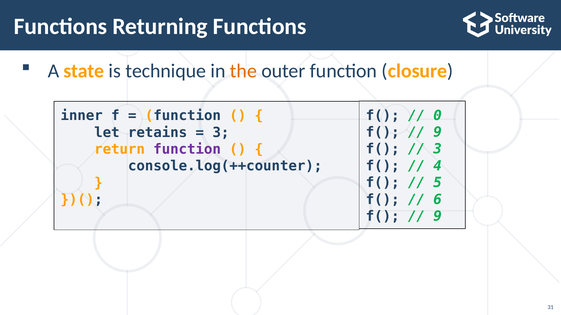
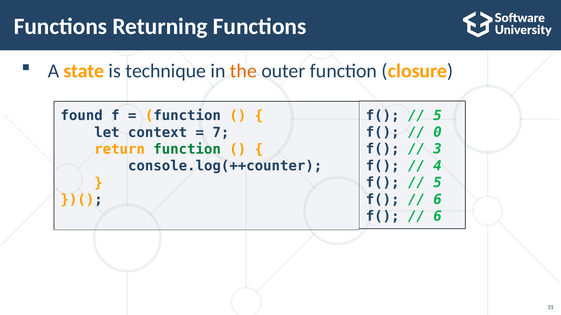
0 at (438, 116): 0 -> 5
inner: inner -> found
9 at (438, 132): 9 -> 0
retains: retains -> context
3 at (221, 133): 3 -> 7
function at (187, 149) colour: purple -> green
9 at (438, 217): 9 -> 6
